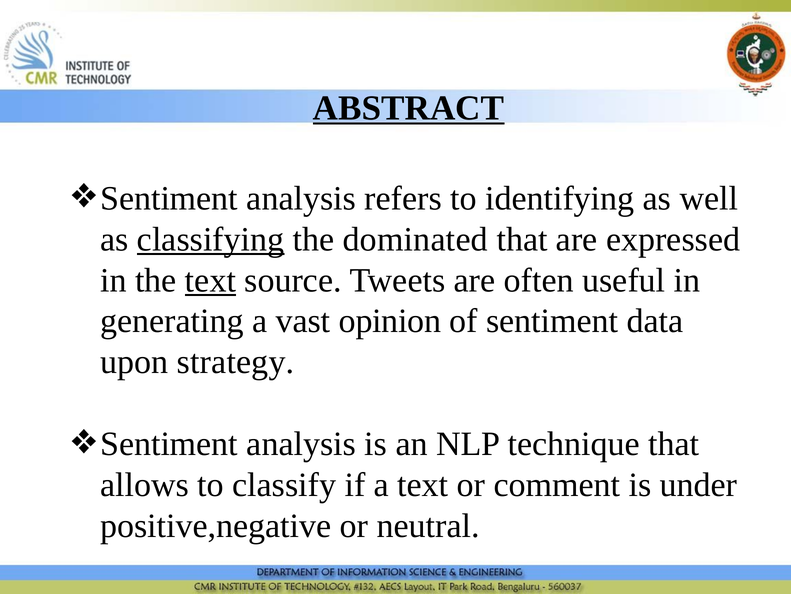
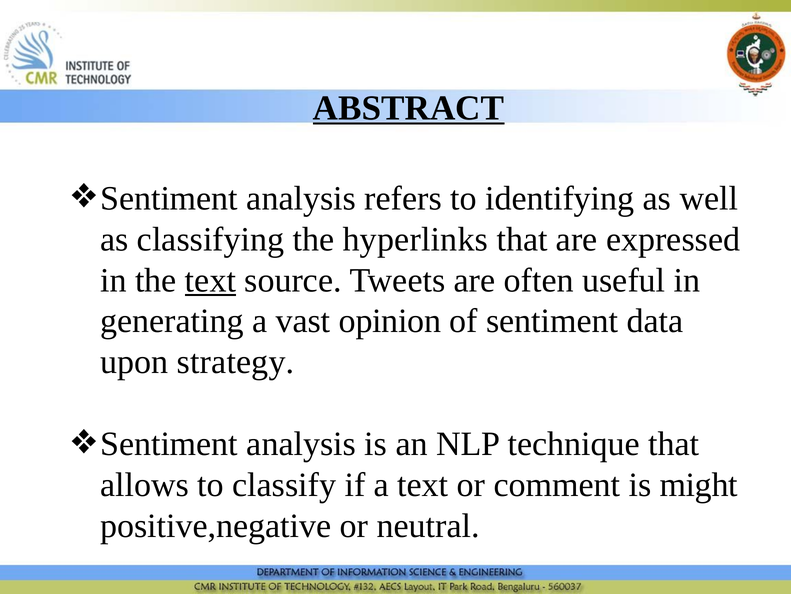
classifying underline: present -> none
dominated: dominated -> hyperlinks
under: under -> might
